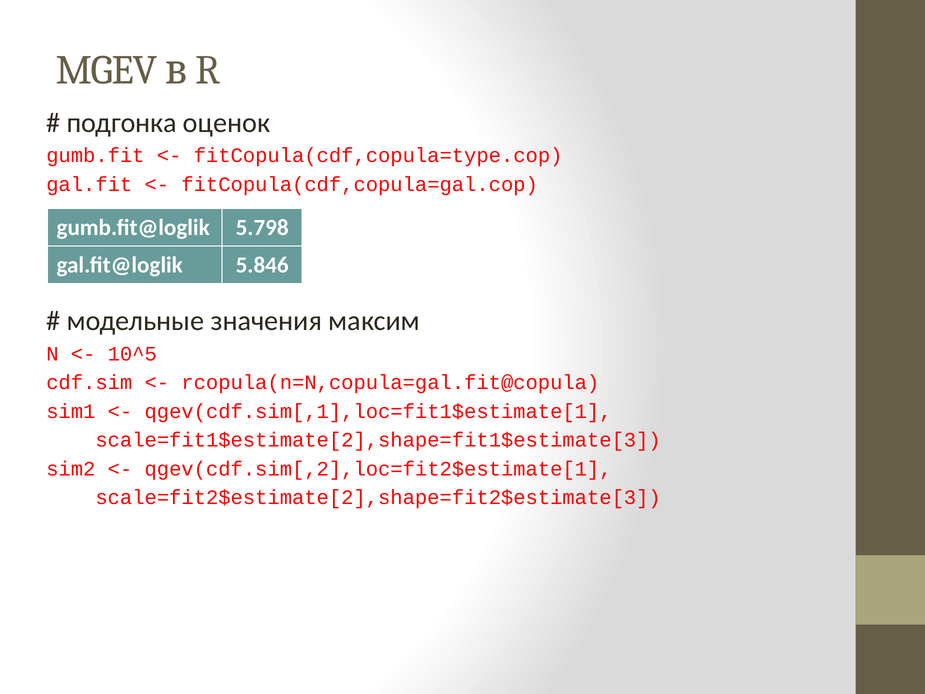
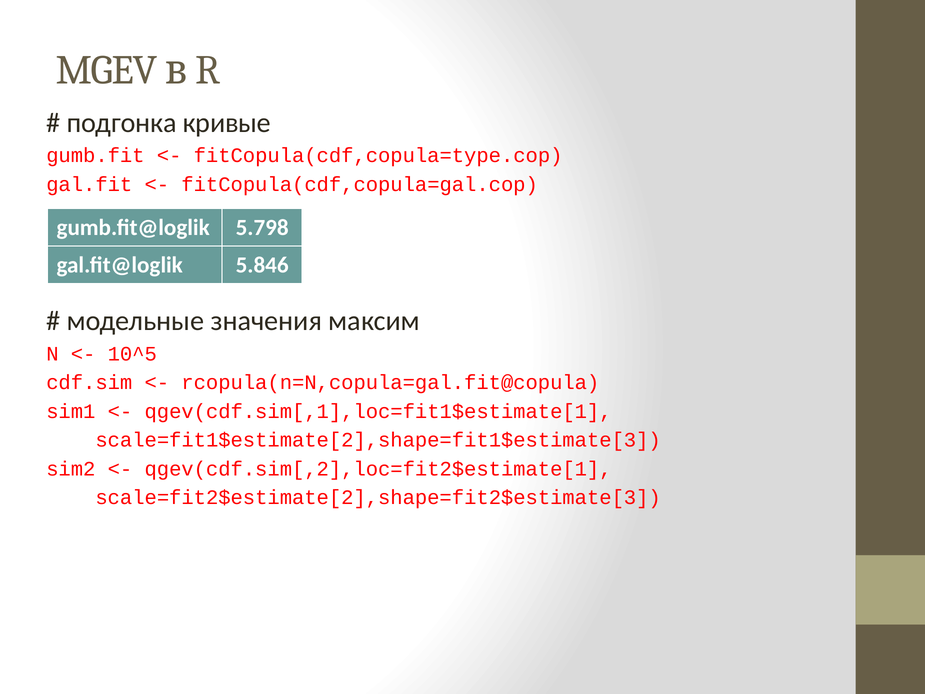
оценок: оценок -> кривые
